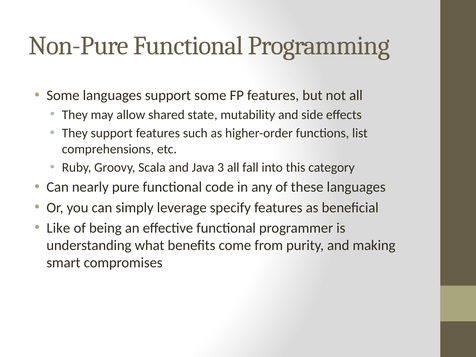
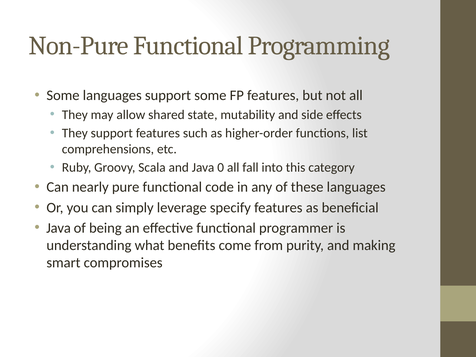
3: 3 -> 0
Like at (58, 228): Like -> Java
